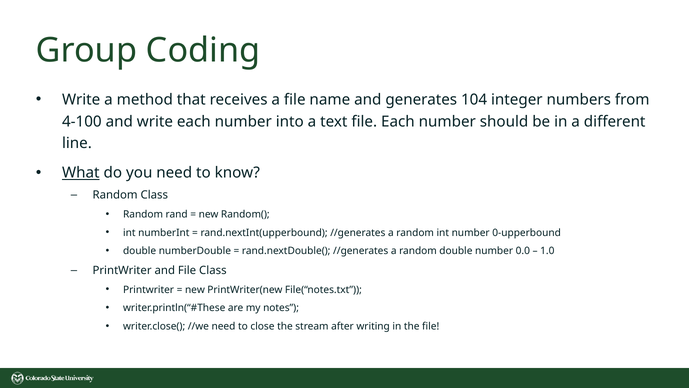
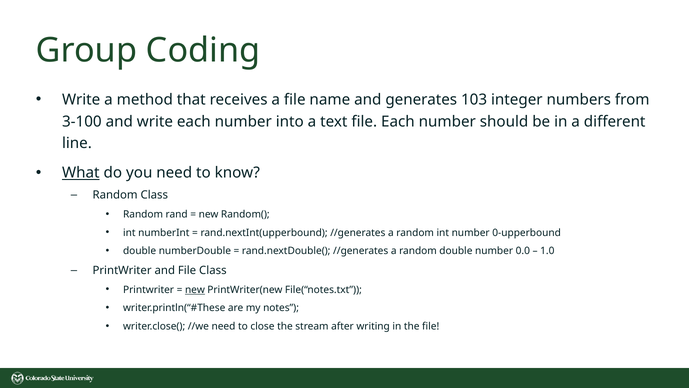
104: 104 -> 103
4-100: 4-100 -> 3-100
new at (195, 289) underline: none -> present
